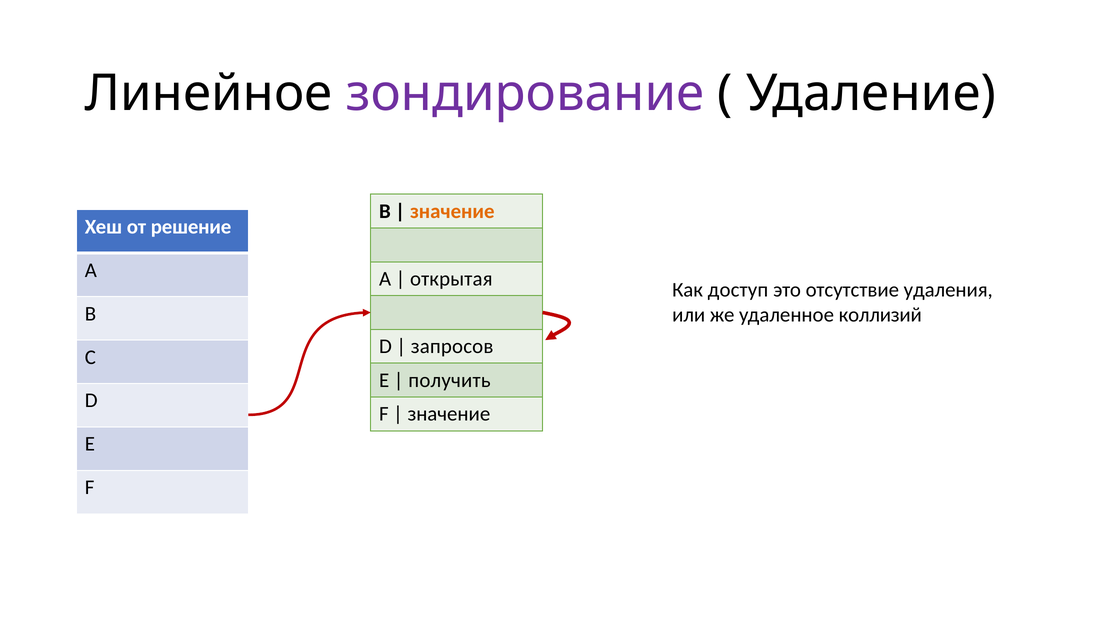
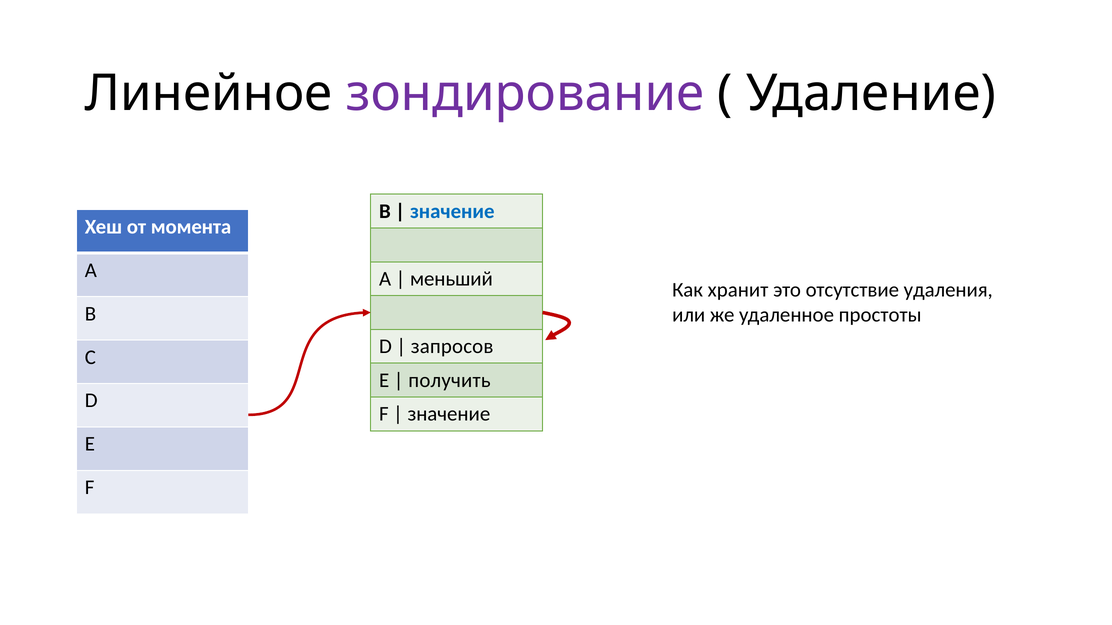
значение at (452, 212) colour: orange -> blue
решение: решение -> момента
открытая: открытая -> меньший
доступ: доступ -> хранит
коллизий: коллизий -> простоты
